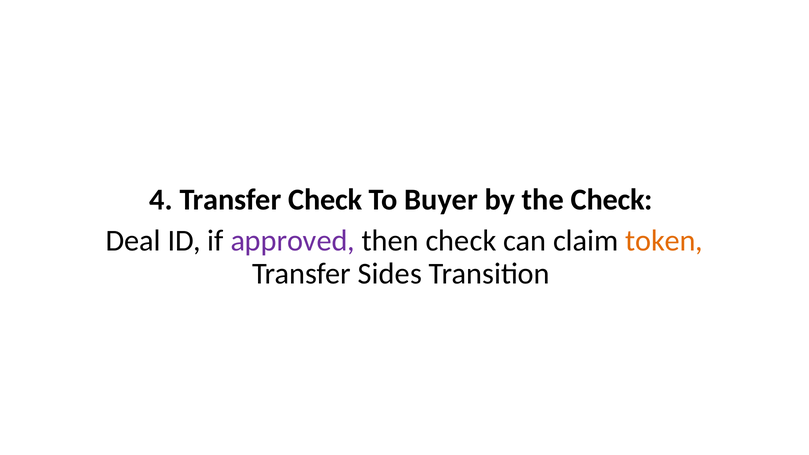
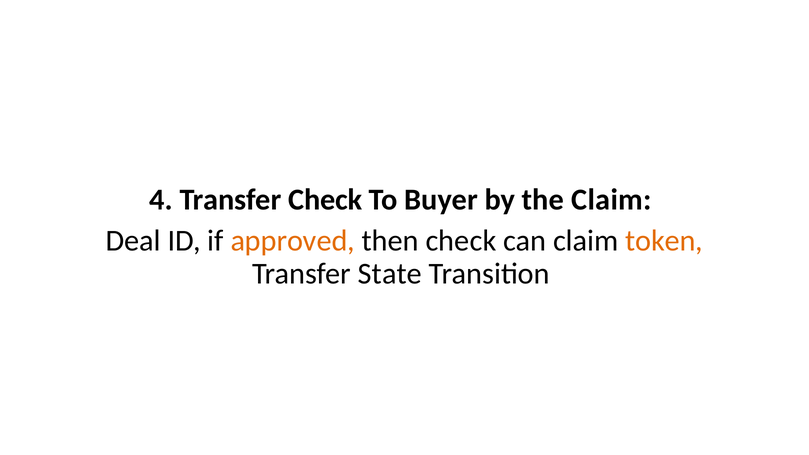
the Check: Check -> Claim
approved colour: purple -> orange
Sides: Sides -> State
